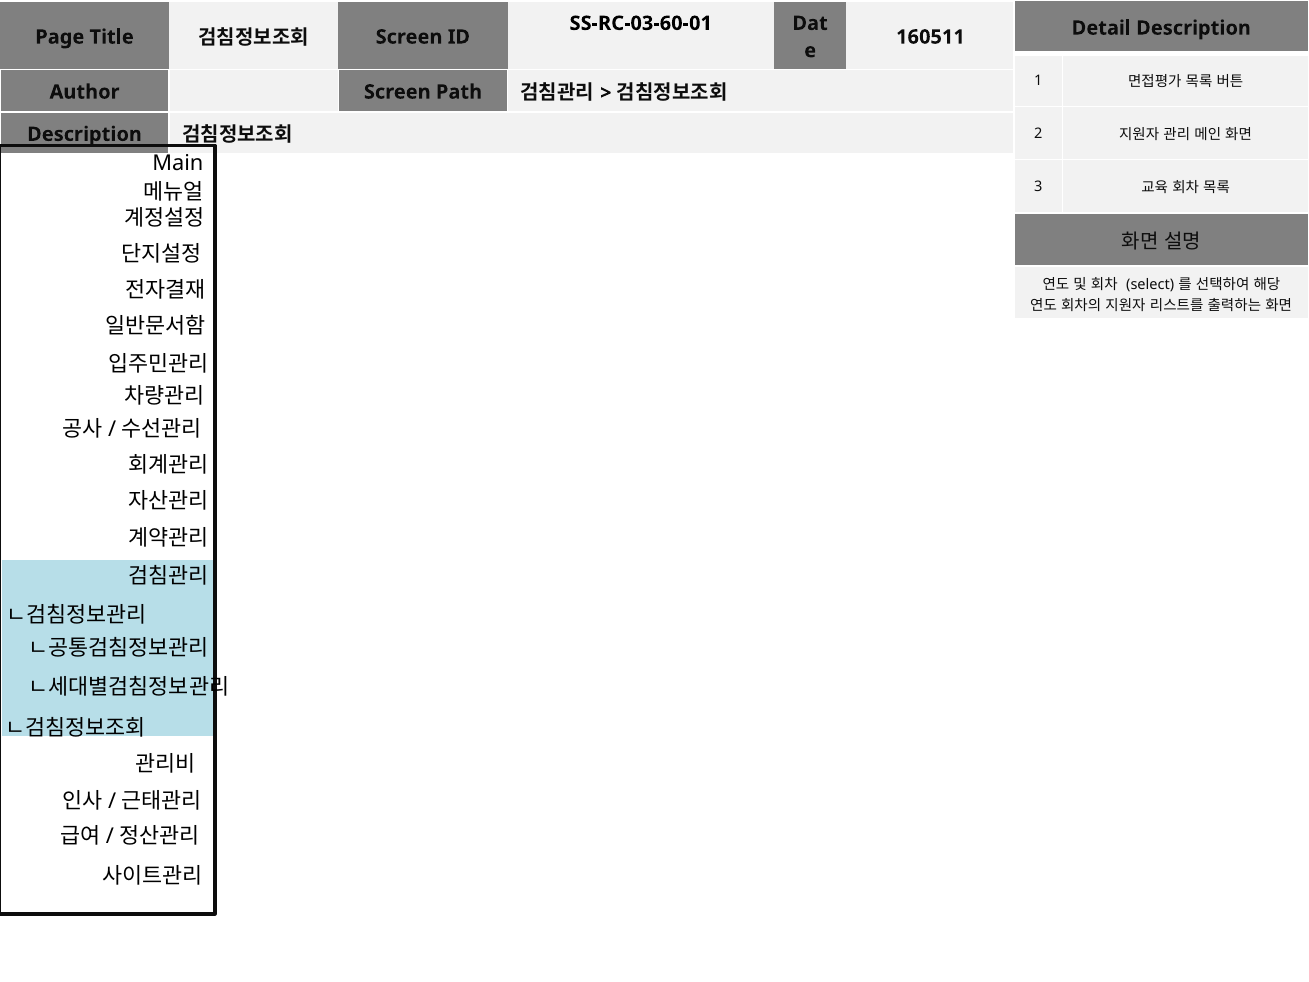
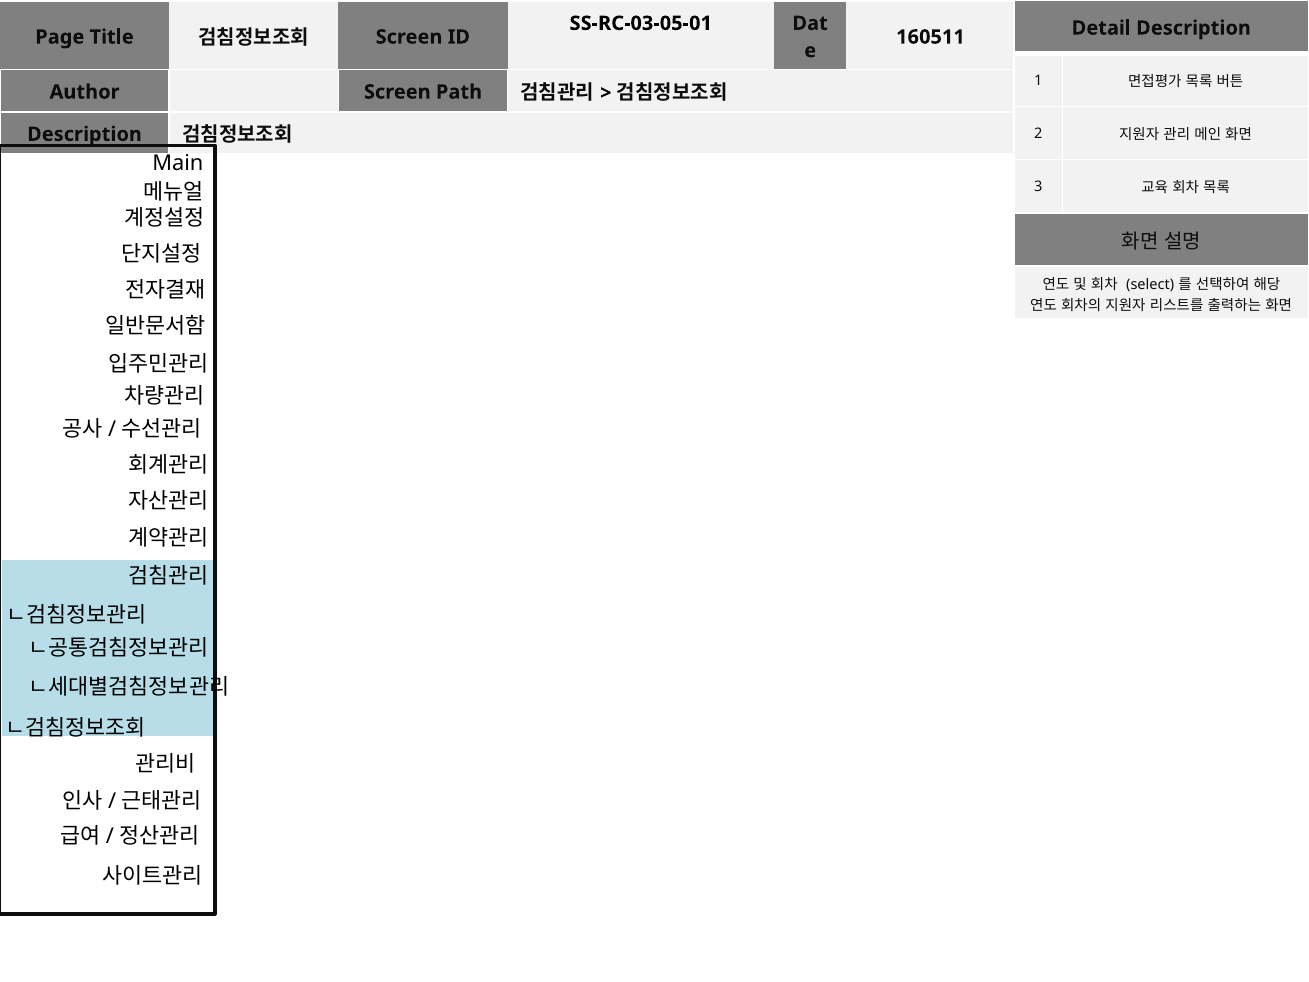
SS-RC-03-60-01: SS-RC-03-60-01 -> SS-RC-03-05-01
